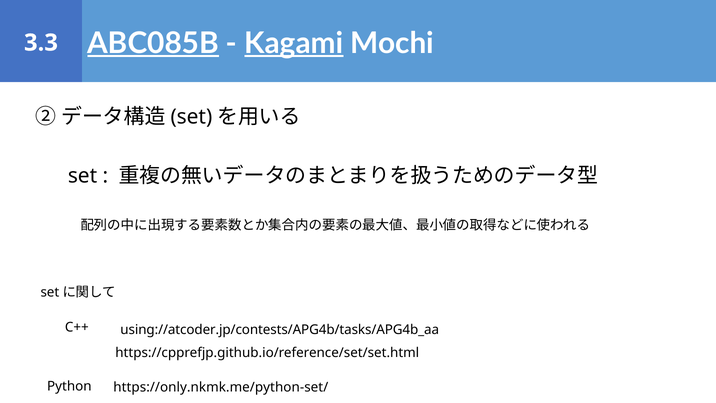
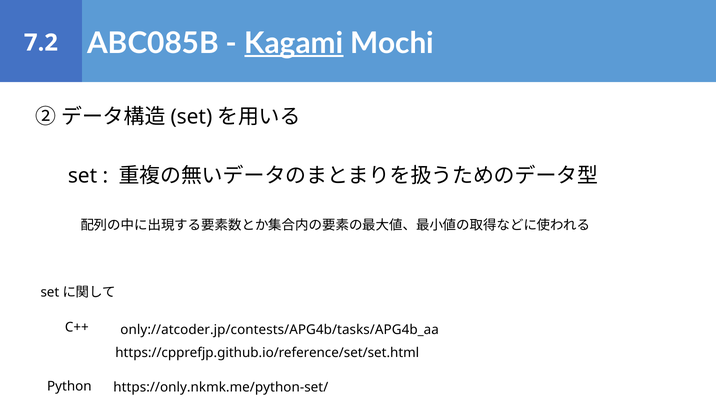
ABC085B underline: present -> none
3.3: 3.3 -> 7.2
using://atcoder.jp/contests/APG4b/tasks/APG4b_aa: using://atcoder.jp/contests/APG4b/tasks/APG4b_aa -> only://atcoder.jp/contests/APG4b/tasks/APG4b_aa
